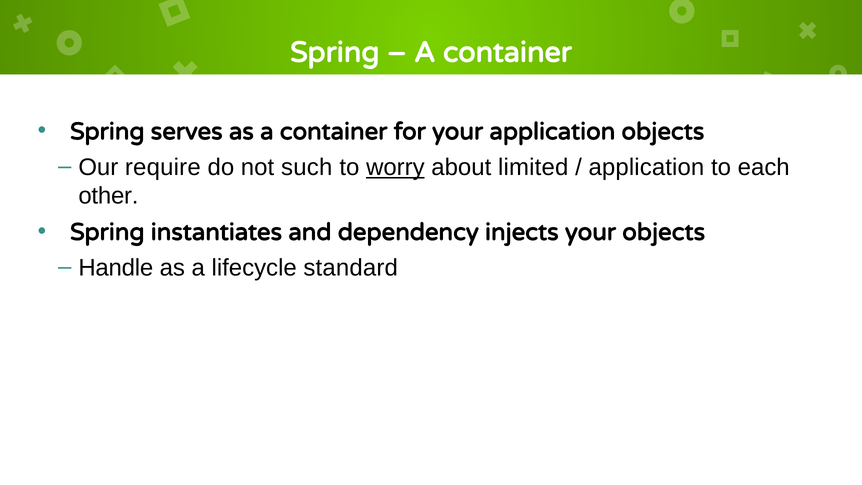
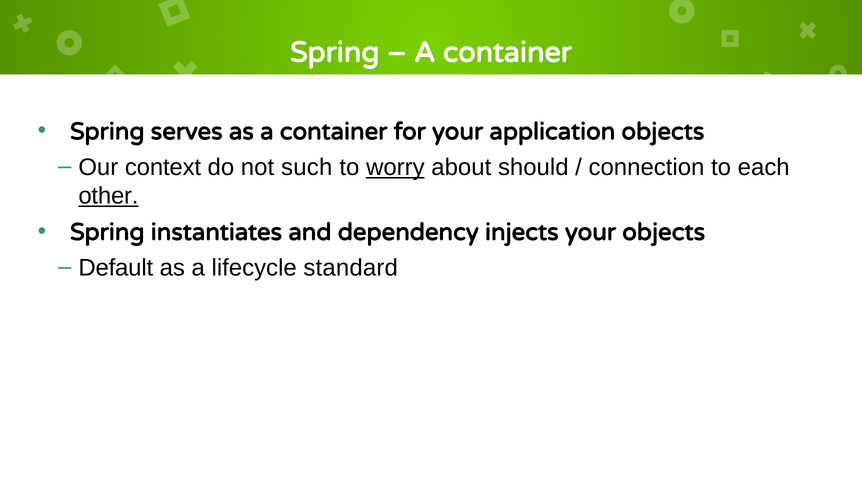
require: require -> context
limited: limited -> should
application at (646, 167): application -> connection
other underline: none -> present
Handle: Handle -> Default
